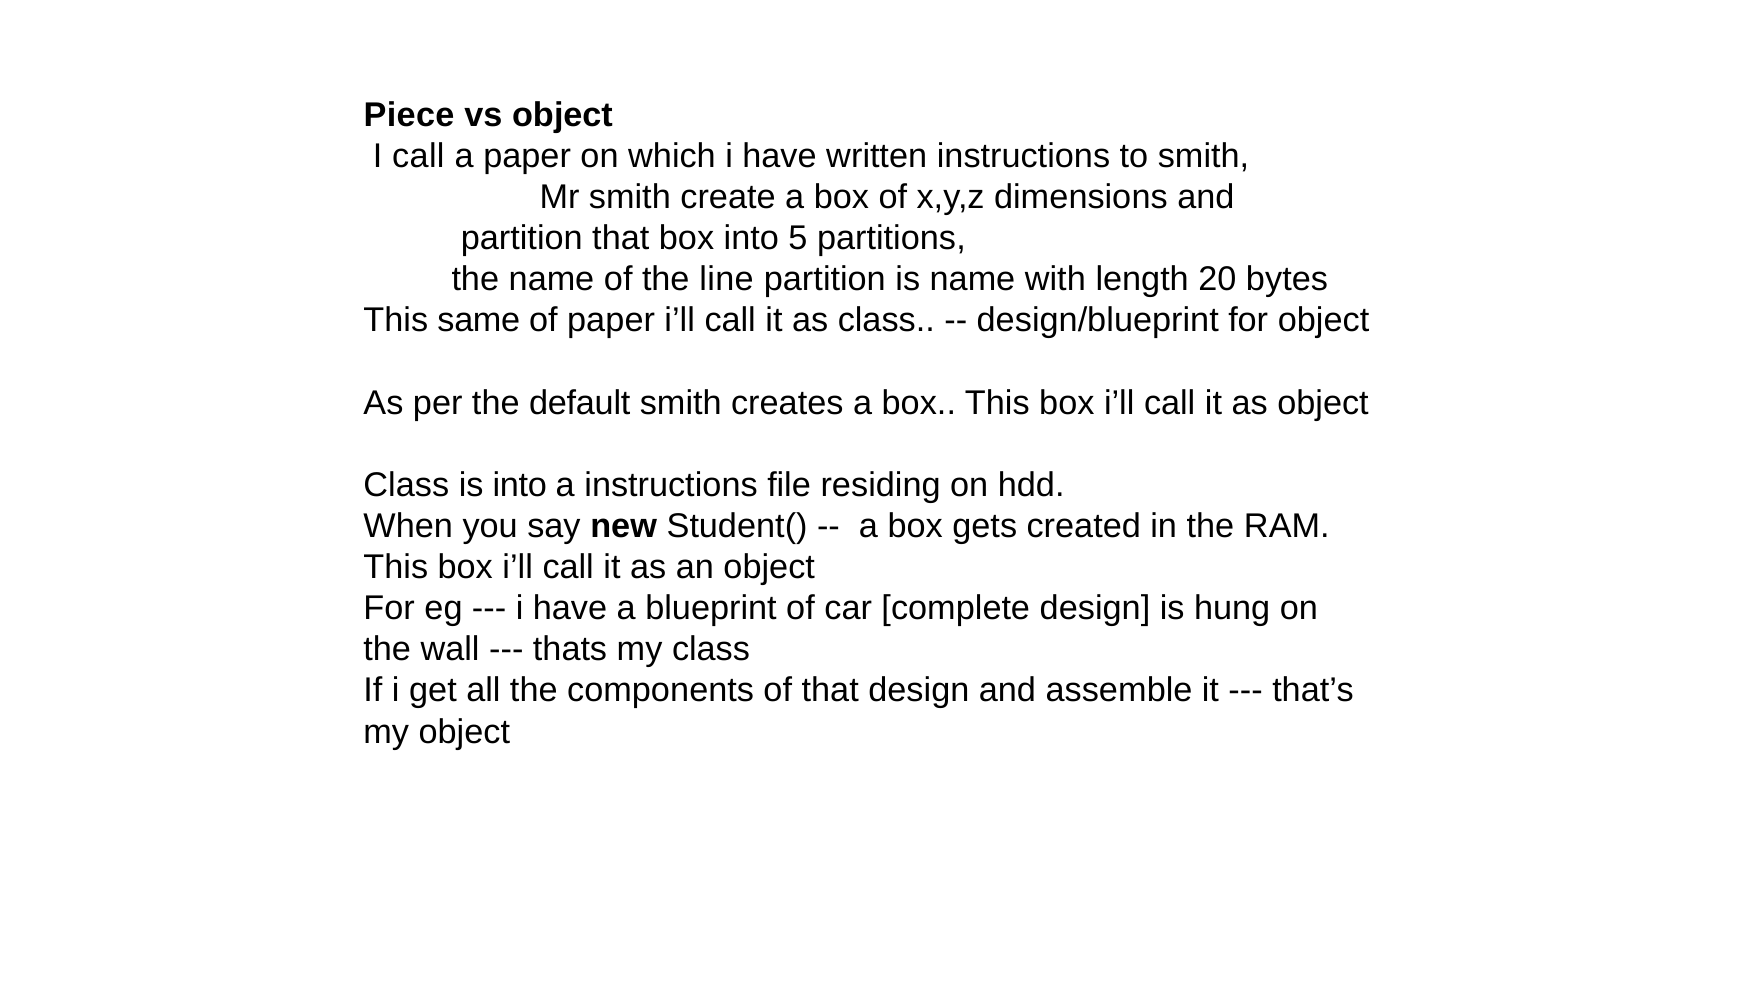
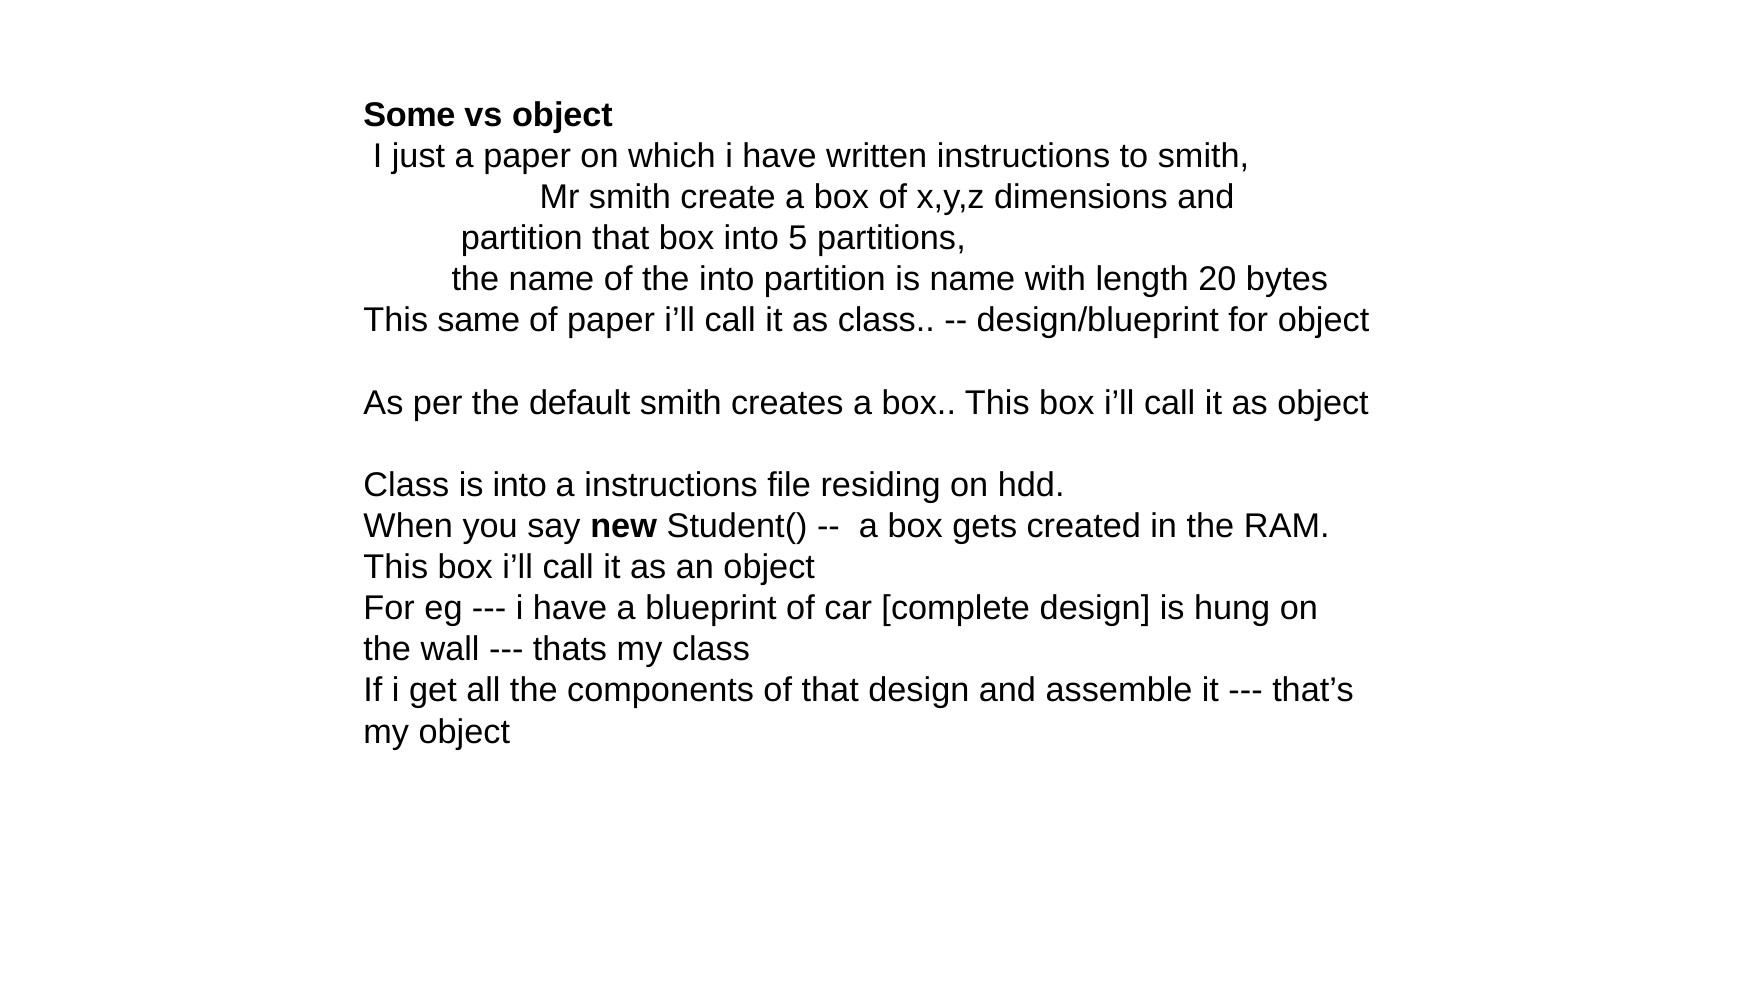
Piece: Piece -> Some
I call: call -> just
the line: line -> into
